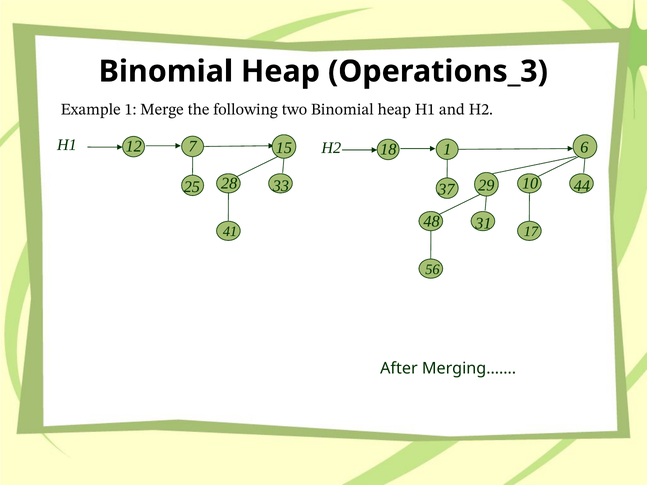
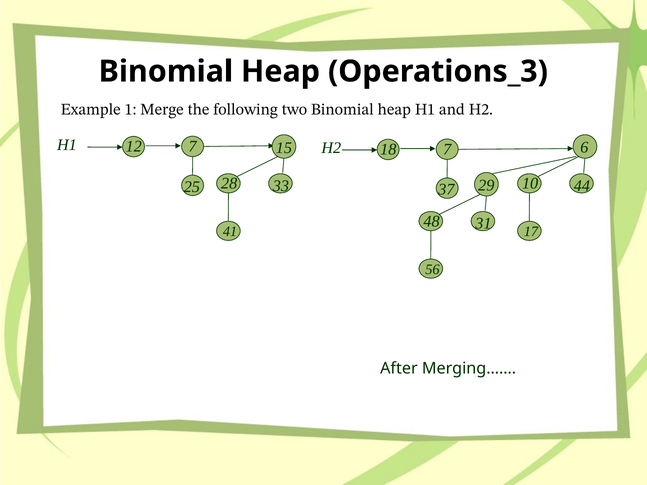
H2 1: 1 -> 7
